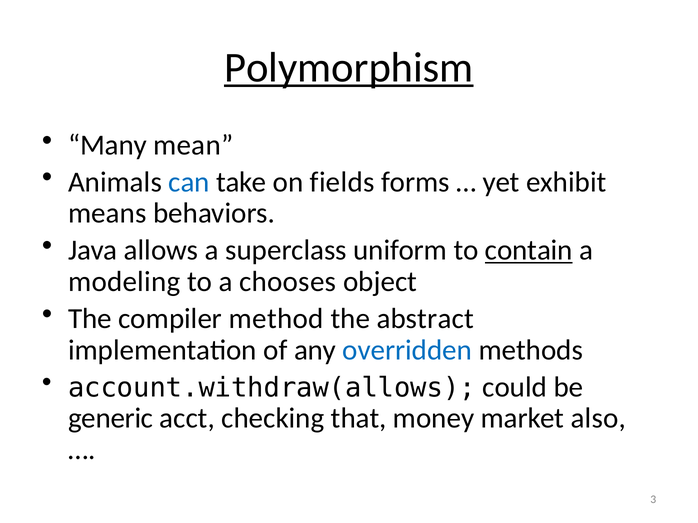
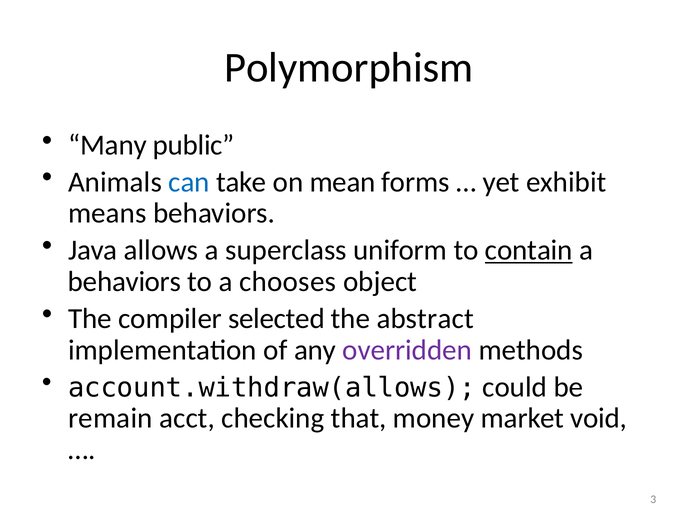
Polymorphism underline: present -> none
mean: mean -> public
fields: fields -> mean
modeling at (124, 282): modeling -> behaviors
method: method -> selected
overridden colour: blue -> purple
generic: generic -> remain
also: also -> void
